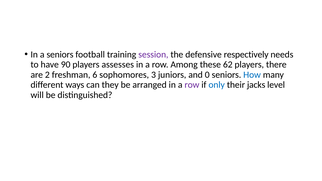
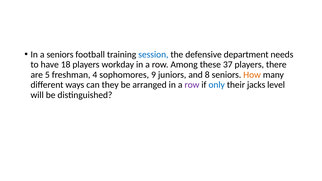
session colour: purple -> blue
respectively: respectively -> department
90: 90 -> 18
assesses: assesses -> workday
62: 62 -> 37
2: 2 -> 5
6: 6 -> 4
3: 3 -> 9
0: 0 -> 8
How colour: blue -> orange
